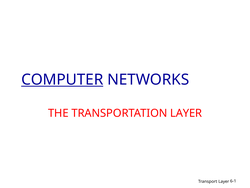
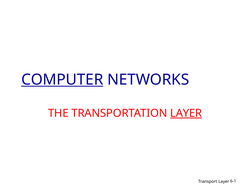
LAYER underline: none -> present
